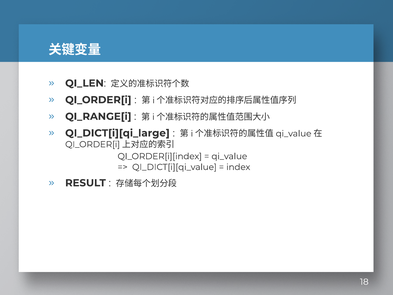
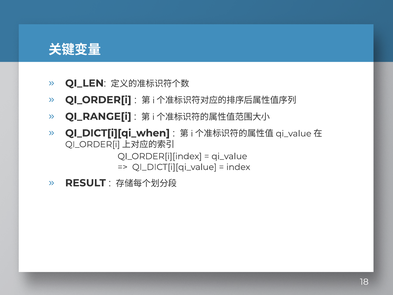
QI_DICT[i][qi_large: QI_DICT[i][qi_large -> QI_DICT[i][qi_when
